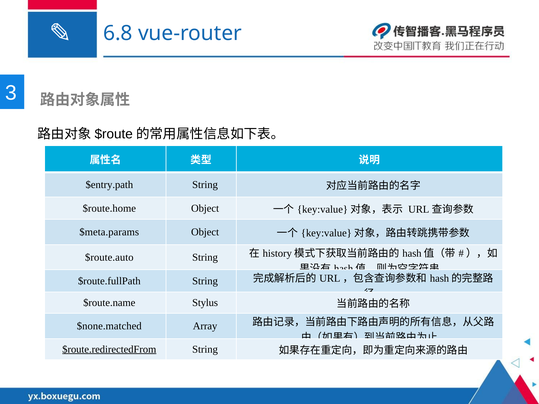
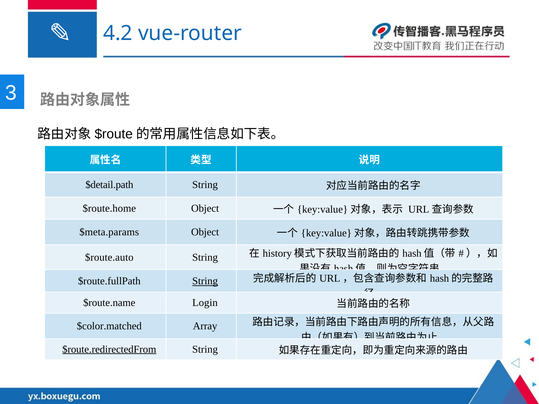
6.8: 6.8 -> 4.2
$entry.path: $entry.path -> $detail.path
String at (205, 281) underline: none -> present
Stylus: Stylus -> Login
$none.matched: $none.matched -> $color.matched
